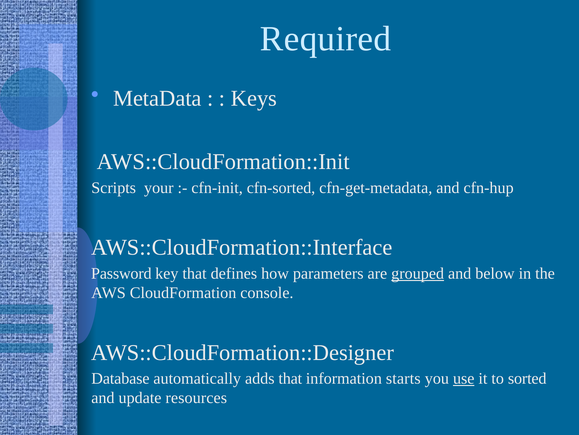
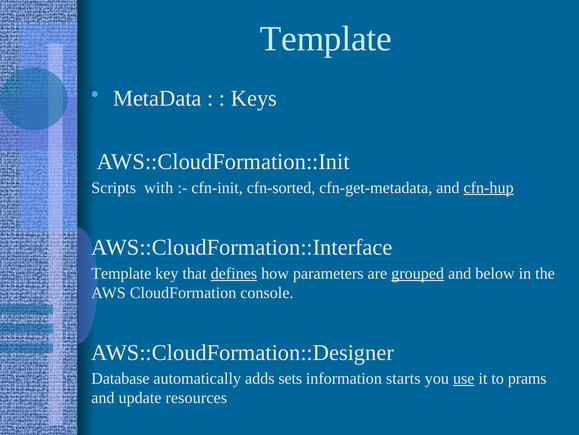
Required at (326, 39): Required -> Template
your: your -> with
cfn-hup underline: none -> present
Password at (121, 273): Password -> Template
defines underline: none -> present
adds that: that -> sets
sorted: sorted -> prams
